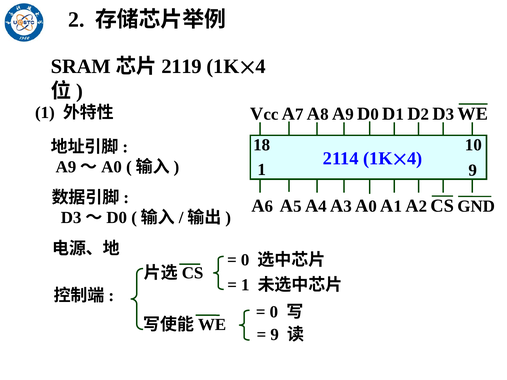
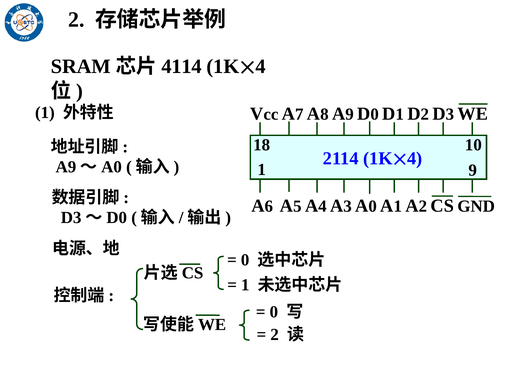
2119: 2119 -> 4114
9 at (275, 335): 9 -> 2
